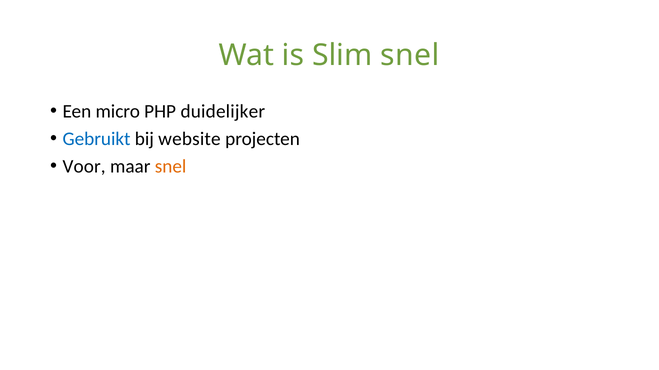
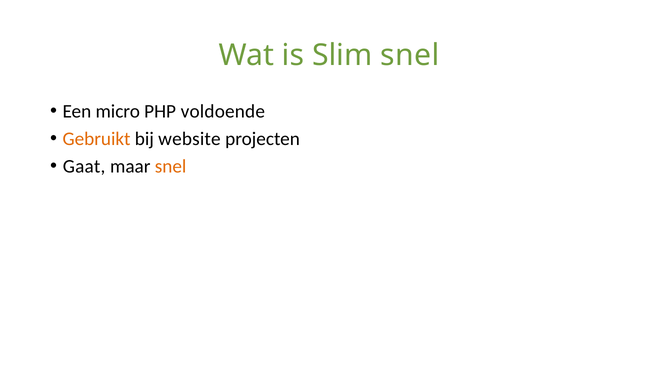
duidelijker: duidelijker -> voldoende
Gebruikt colour: blue -> orange
Voor: Voor -> Gaat
